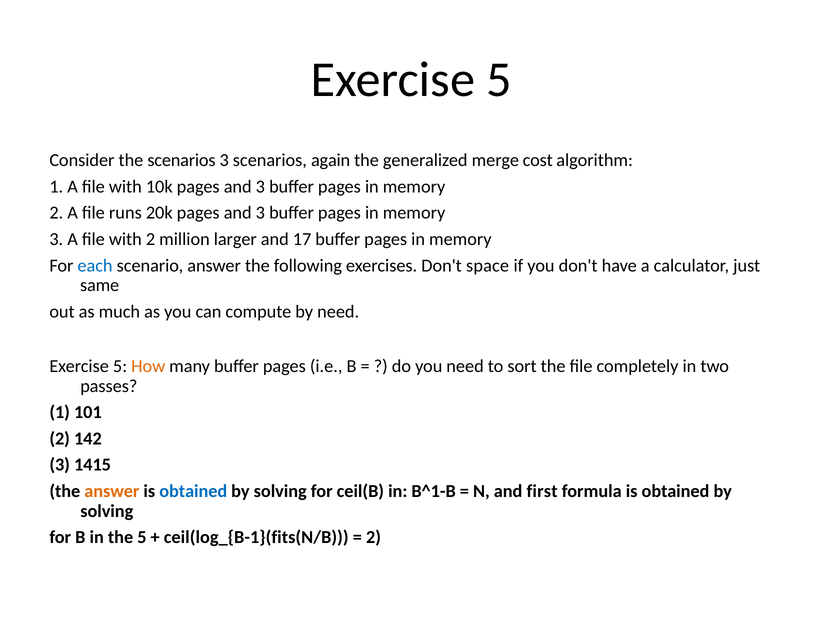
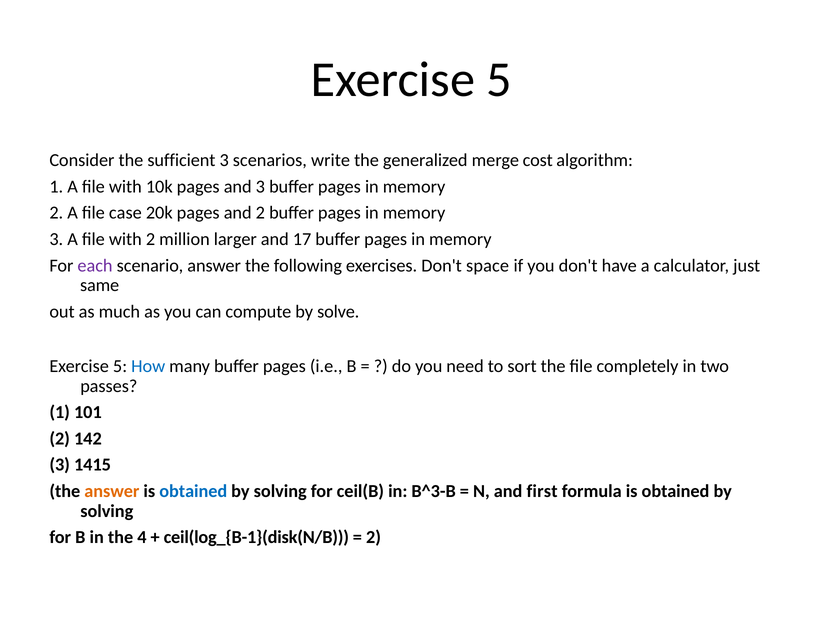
the scenarios: scenarios -> sufficient
again: again -> write
runs: runs -> case
20k pages and 3: 3 -> 2
each colour: blue -> purple
by need: need -> solve
How colour: orange -> blue
B^1-B: B^1-B -> B^3-B
the 5: 5 -> 4
ceil(log_{B-1}(fits(N/B: ceil(log_{B-1}(fits(N/B -> ceil(log_{B-1}(disk(N/B
